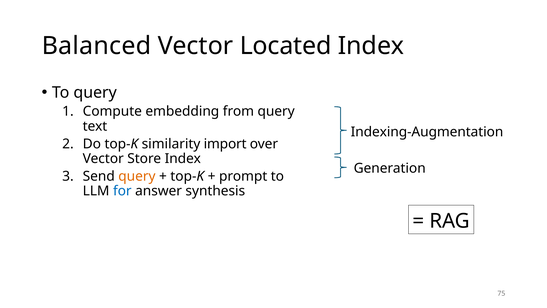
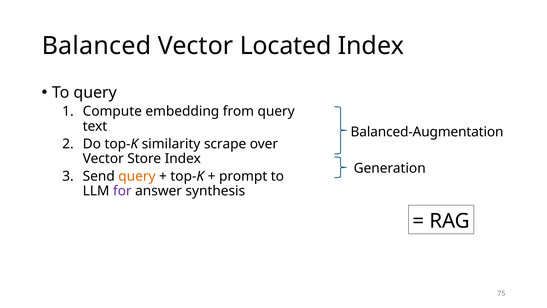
Indexing-Augmentation: Indexing-Augmentation -> Balanced-Augmentation
import: import -> scrape
for colour: blue -> purple
